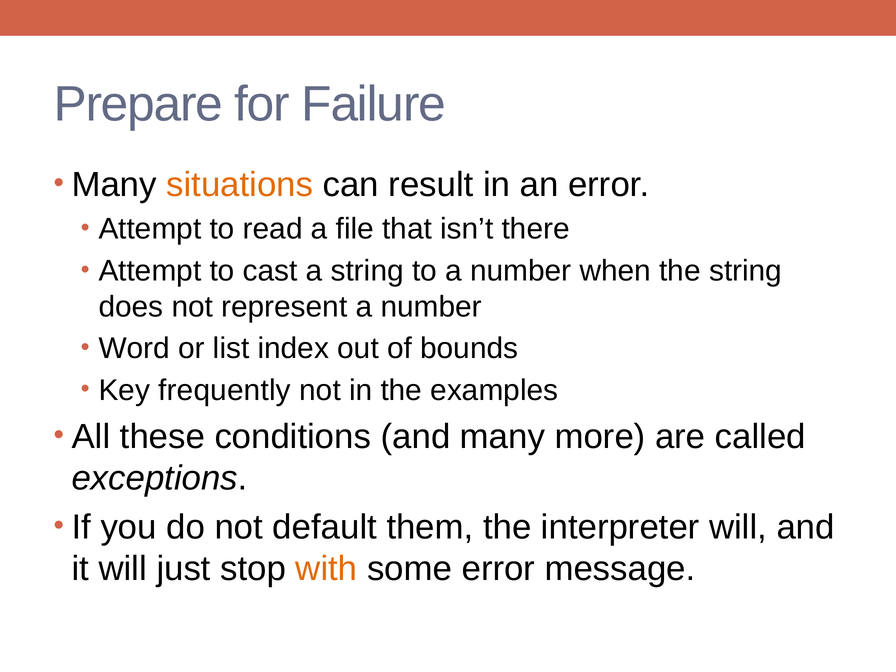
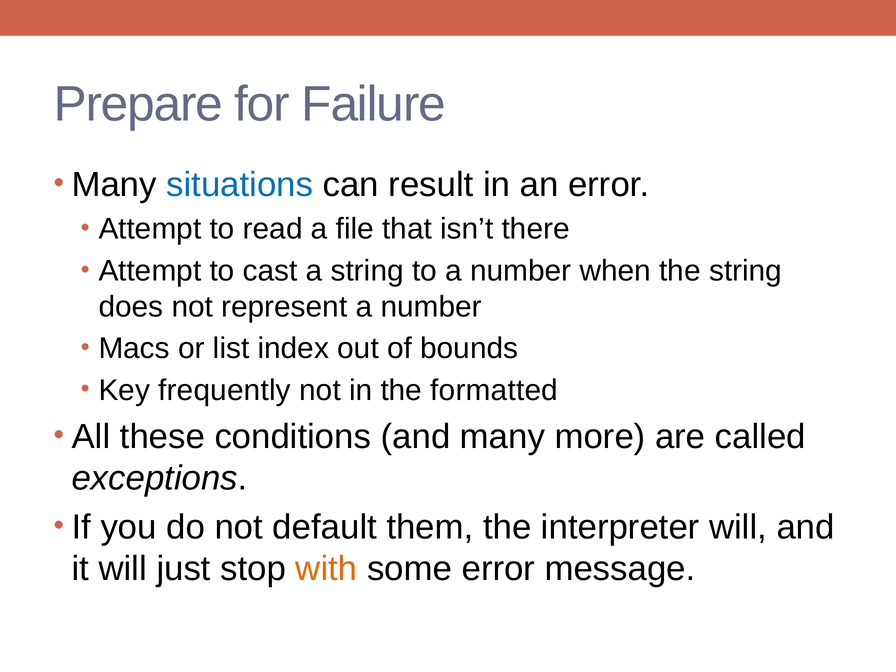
situations colour: orange -> blue
Word: Word -> Macs
examples: examples -> formatted
